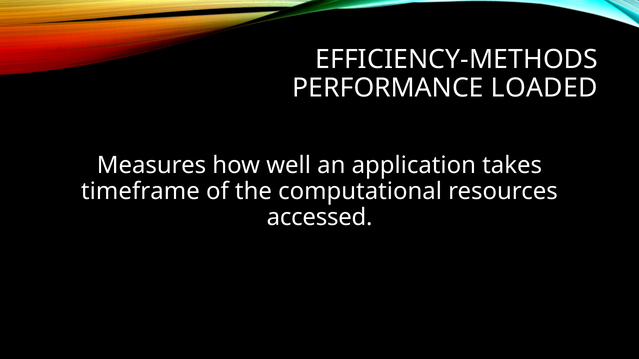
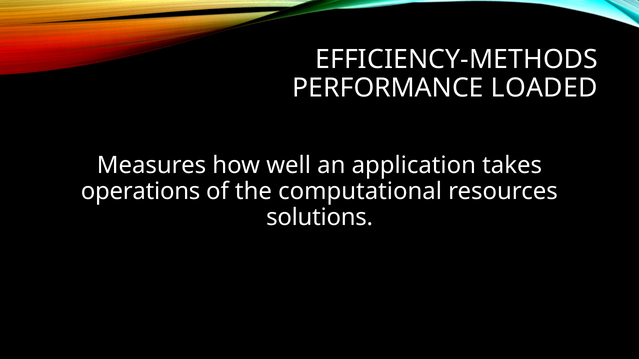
timeframe: timeframe -> operations
accessed: accessed -> solutions
